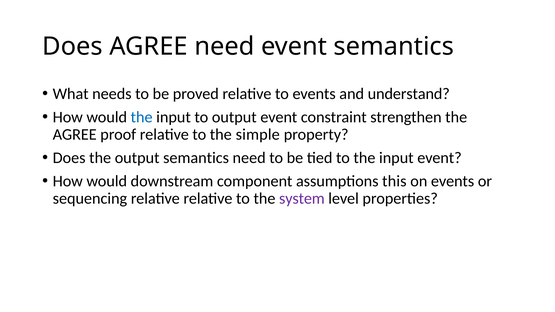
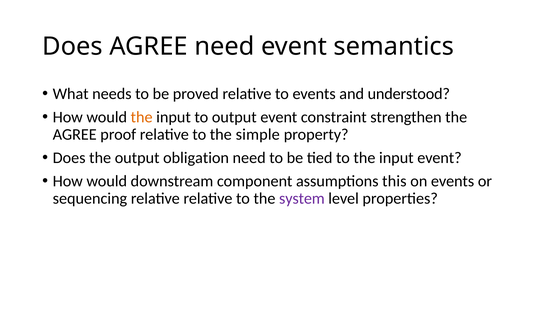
understand: understand -> understood
the at (142, 117) colour: blue -> orange
output semantics: semantics -> obligation
